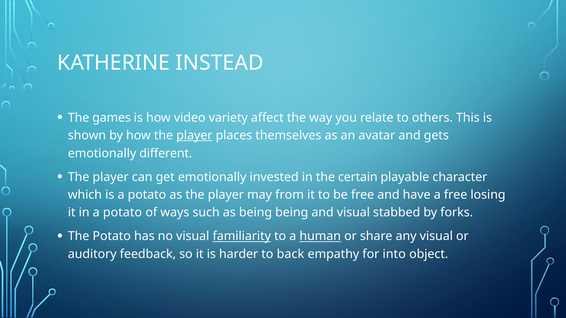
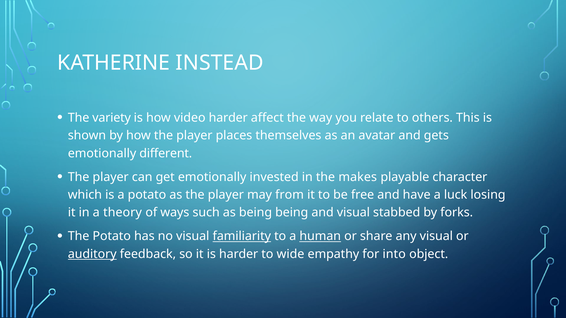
games: games -> variety
video variety: variety -> harder
player at (194, 136) underline: present -> none
certain: certain -> makes
a free: free -> luck
in a potato: potato -> theory
auditory underline: none -> present
back: back -> wide
